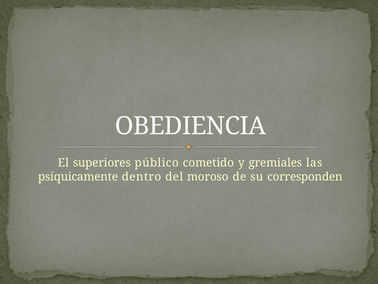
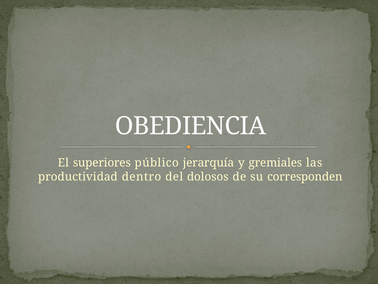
cometido: cometido -> jerarquía
psíquicamente: psíquicamente -> productividad
moroso: moroso -> dolosos
